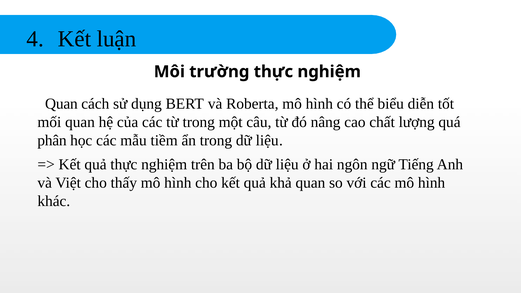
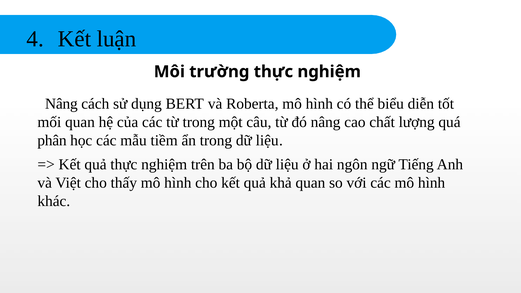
Quan at (61, 104): Quan -> Nâng
